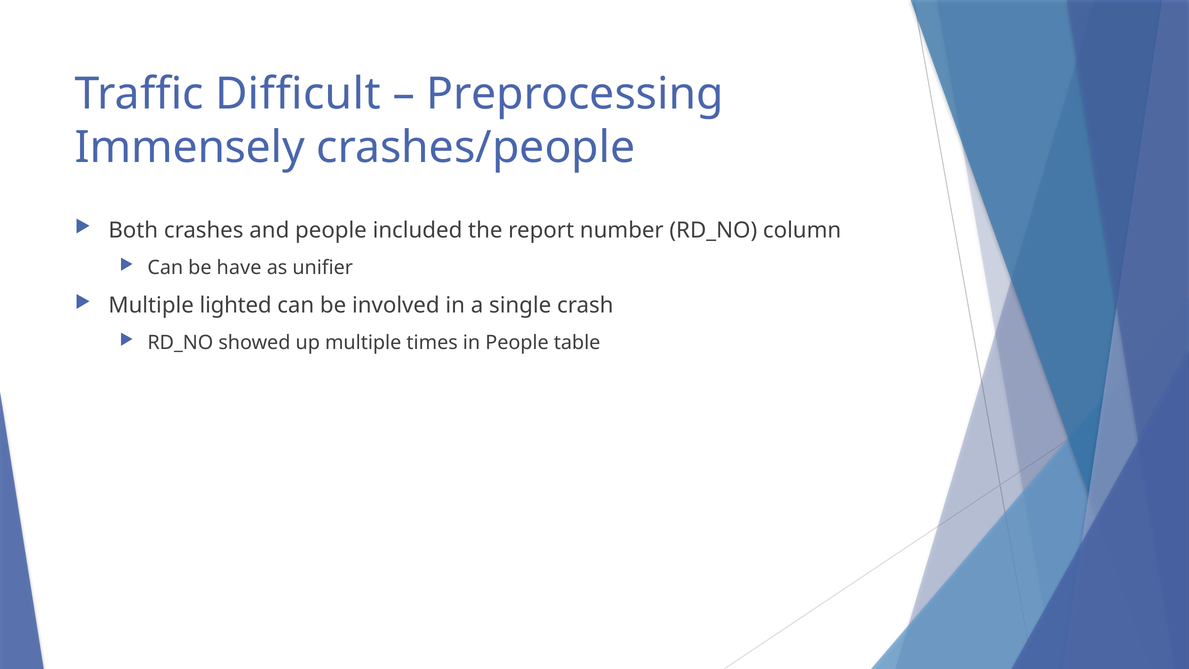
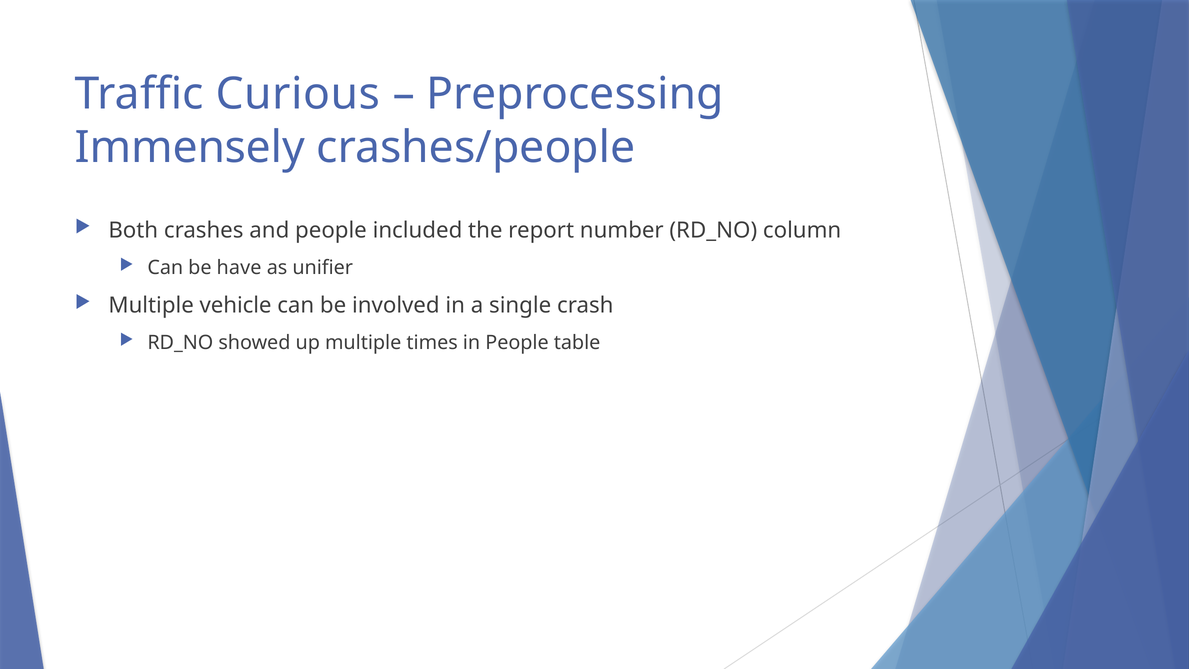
Difficult: Difficult -> Curious
lighted: lighted -> vehicle
